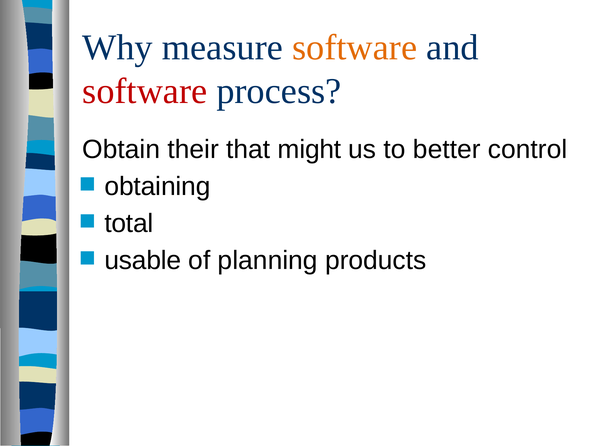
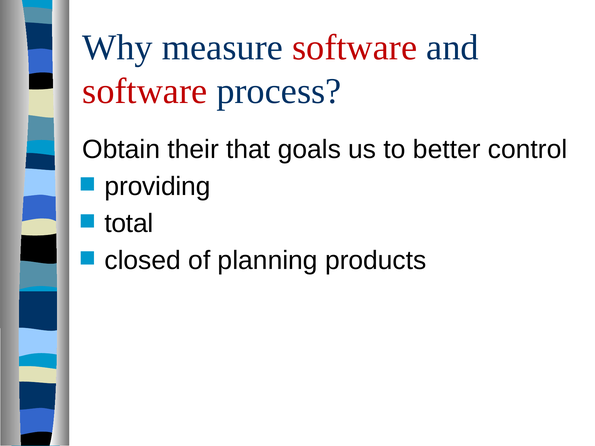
software at (355, 48) colour: orange -> red
might: might -> goals
obtaining: obtaining -> providing
usable: usable -> closed
